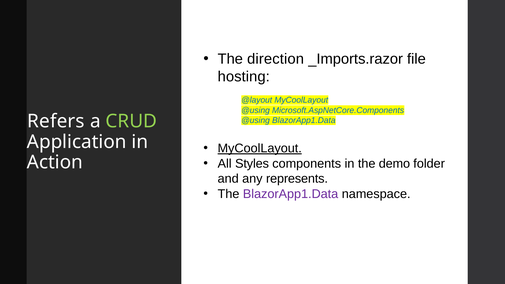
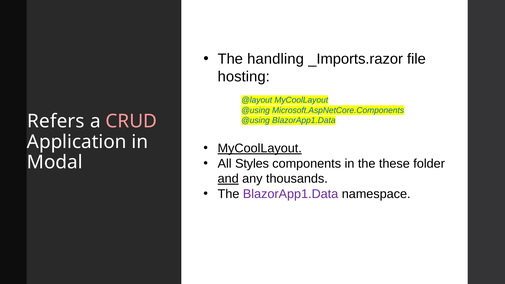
direction: direction -> handling
CRUD colour: light green -> pink
Action: Action -> Modal
demo: demo -> these
and underline: none -> present
represents: represents -> thousands
